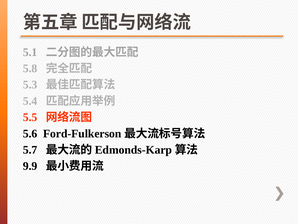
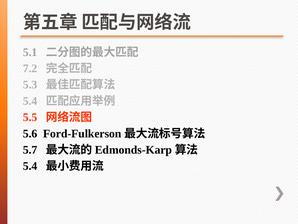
5.8: 5.8 -> 7.2
9.9 at (30, 166): 9.9 -> 5.4
